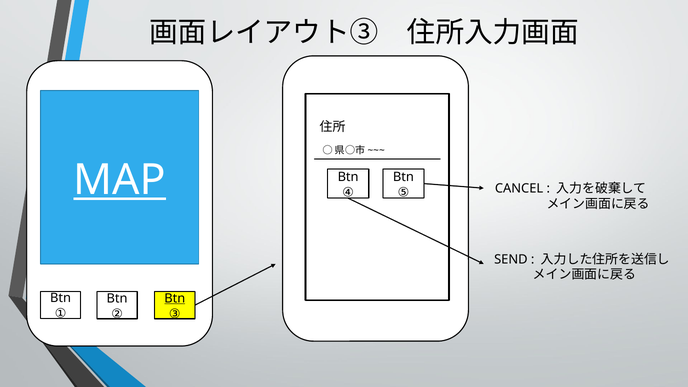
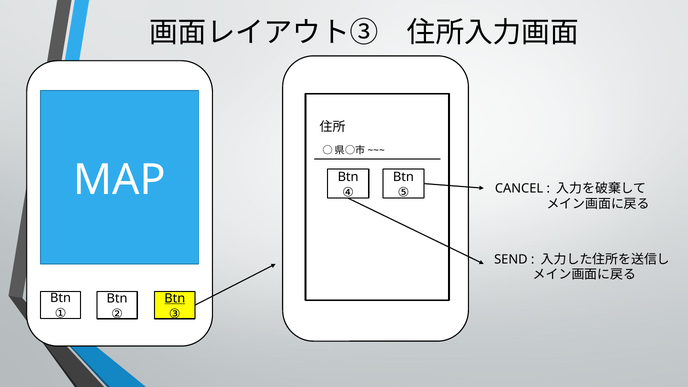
MAP underline: present -> none
